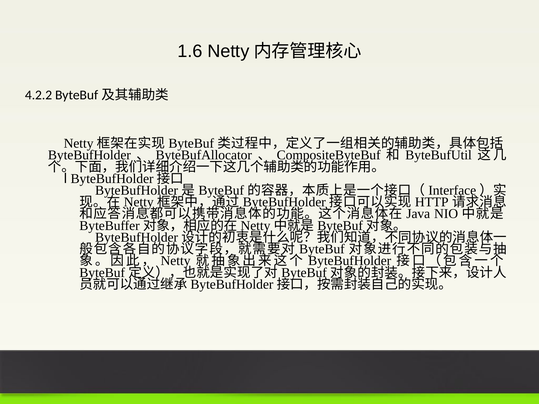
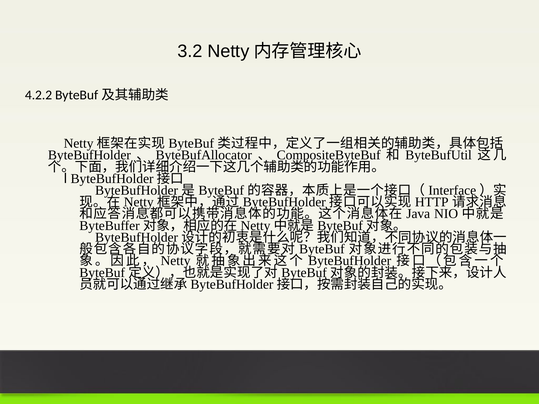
1.6: 1.6 -> 3.2
